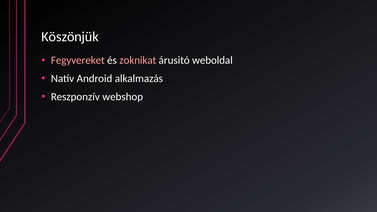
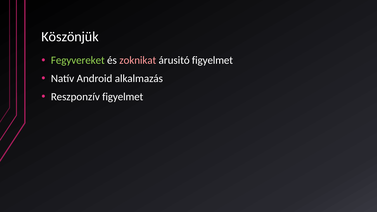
Fegyvereket colour: pink -> light green
árusitó weboldal: weboldal -> figyelmet
Reszponzív webshop: webshop -> figyelmet
